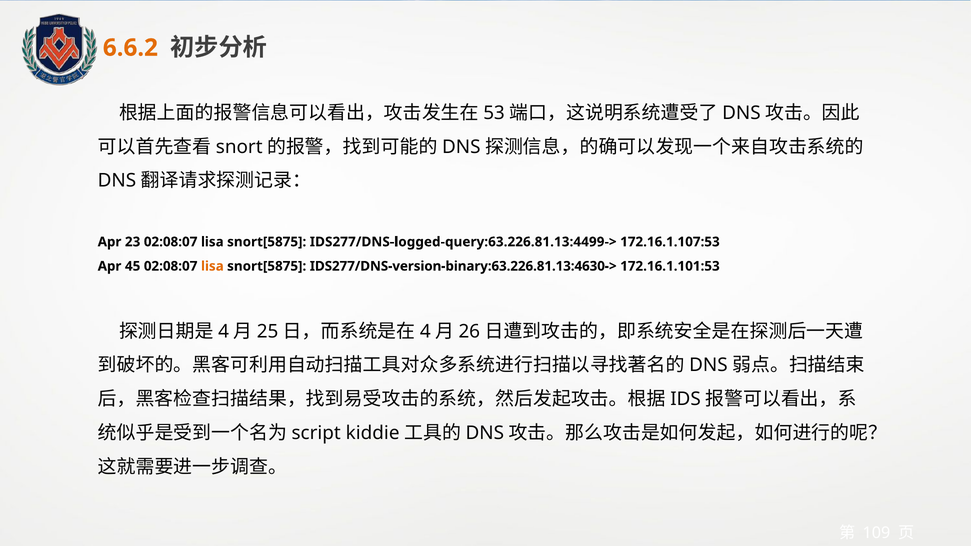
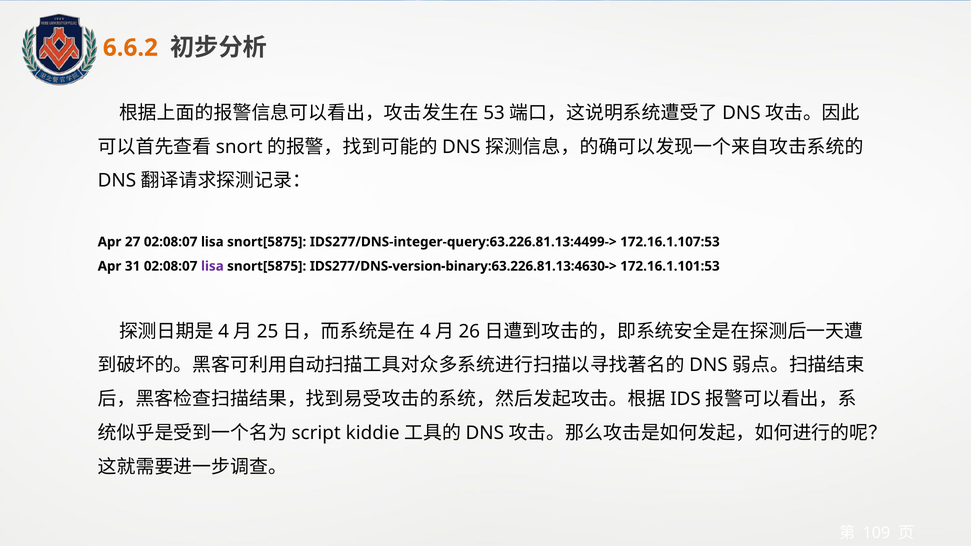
23: 23 -> 27
IDS277/DNS-logged-query:63.226.81.13:4499->: IDS277/DNS-logged-query:63.226.81.13:4499-> -> IDS277/DNS-integer-query:63.226.81.13:4499->
45: 45 -> 31
lisa at (212, 266) colour: orange -> purple
